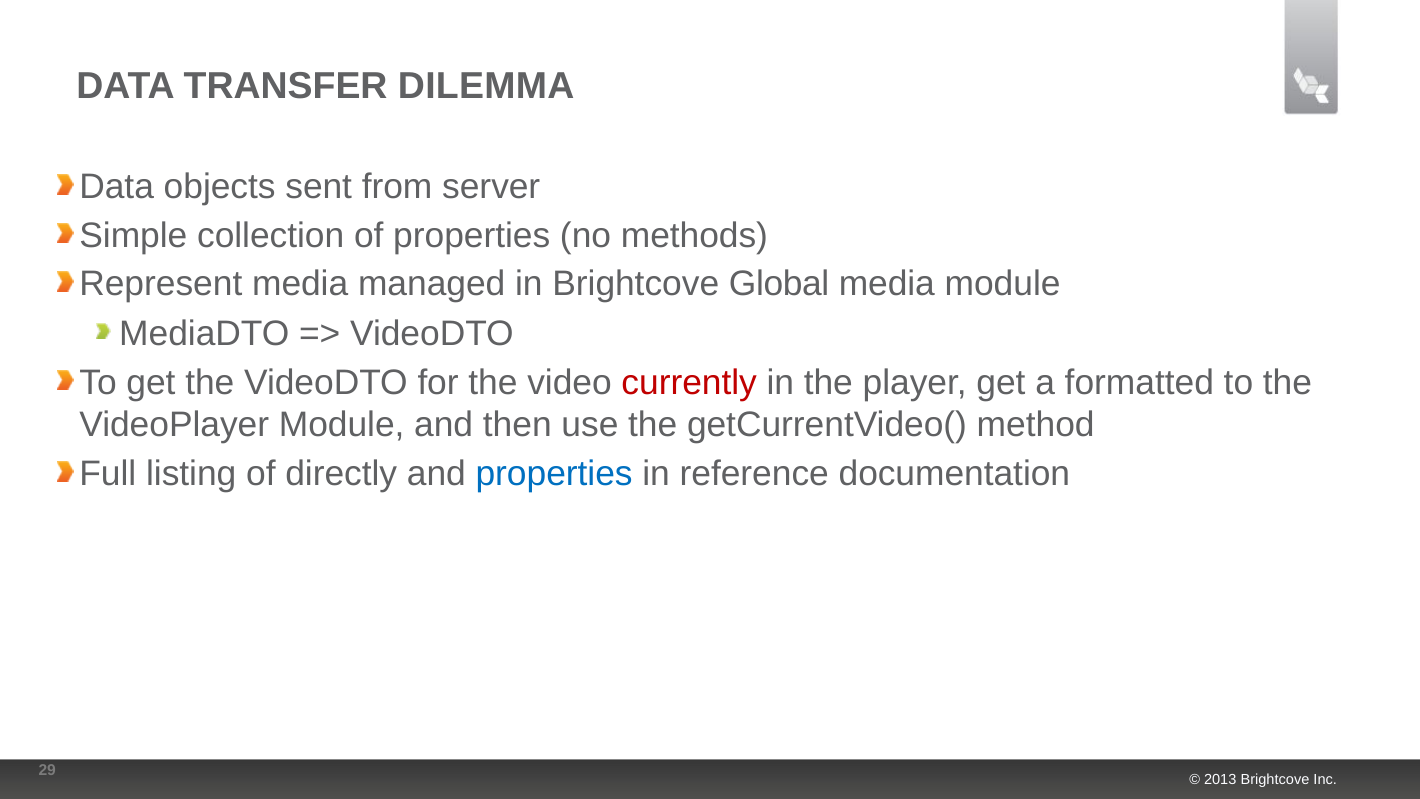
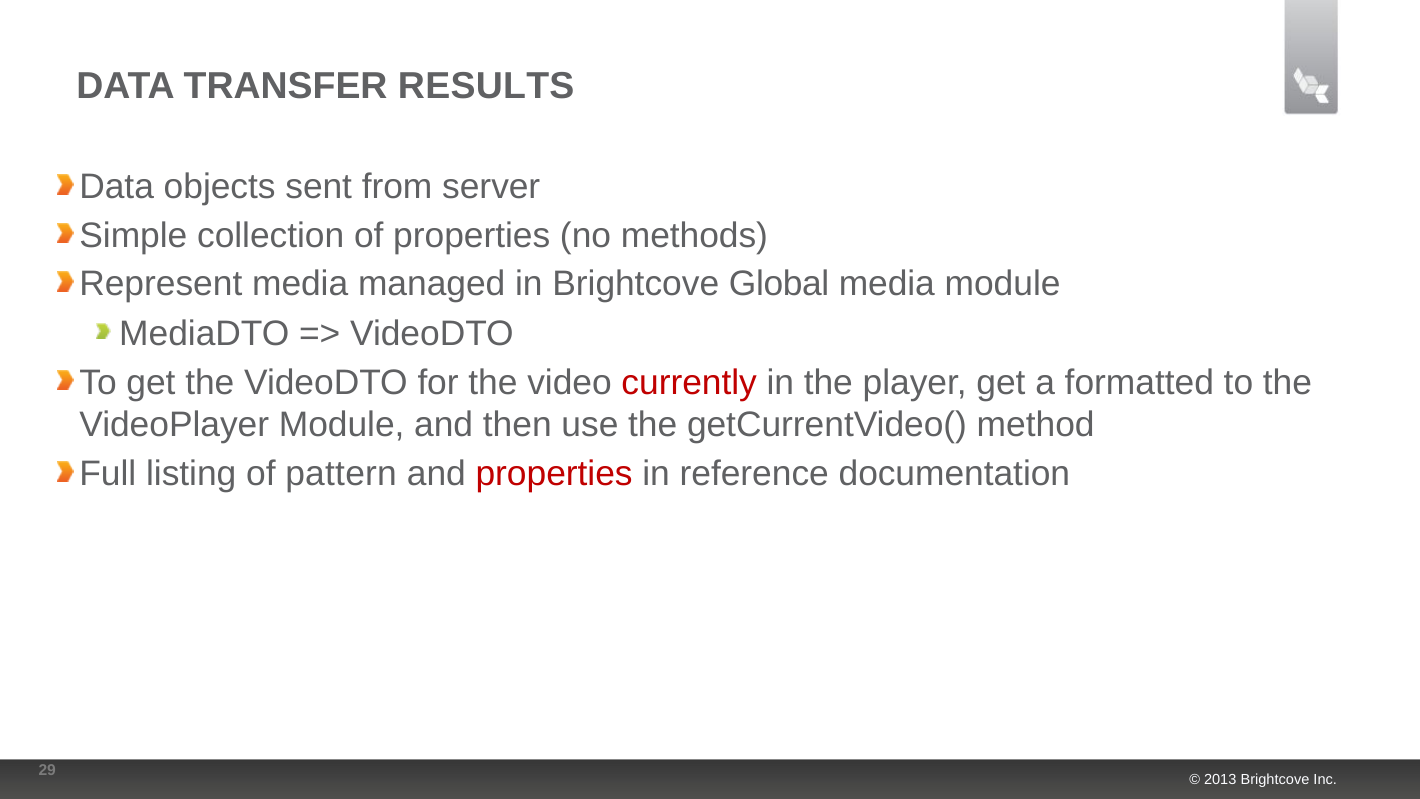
DILEMMA: DILEMMA -> RESULTS
directly: directly -> pattern
properties at (554, 473) colour: blue -> red
